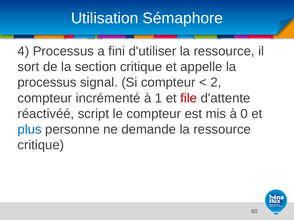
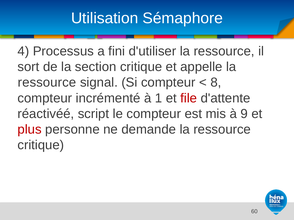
processus at (47, 83): processus -> ressource
2: 2 -> 8
0: 0 -> 9
plus colour: blue -> red
